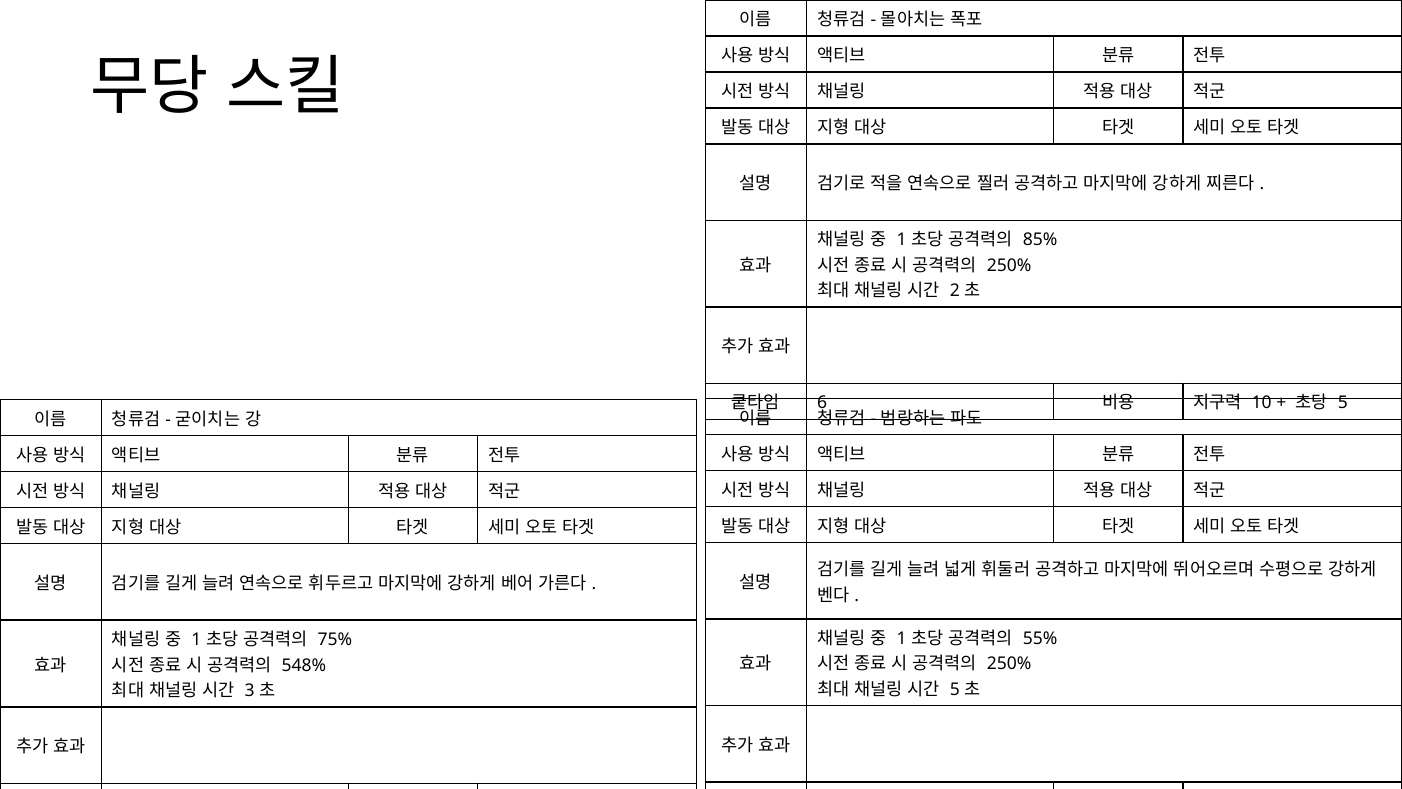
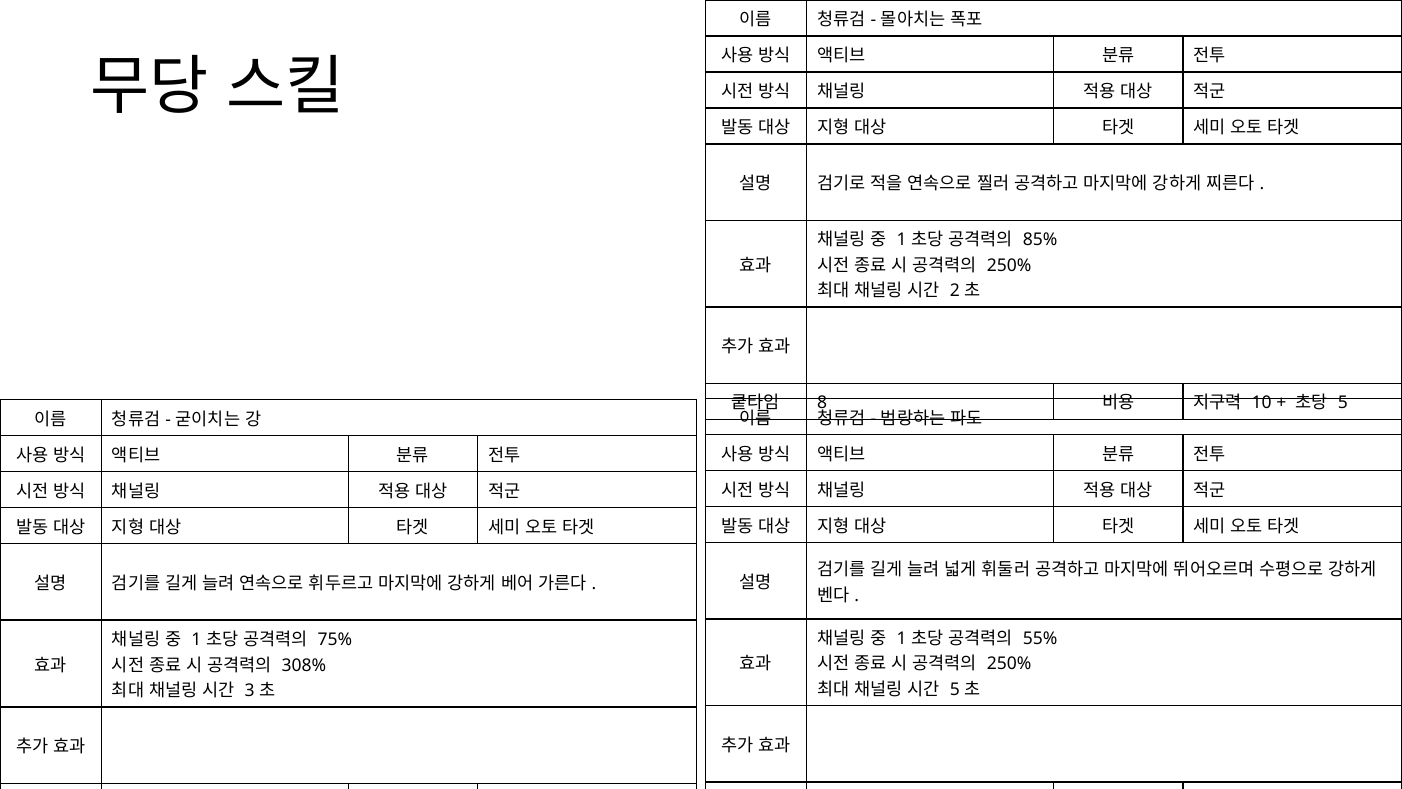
6: 6 -> 8
548%: 548% -> 308%
